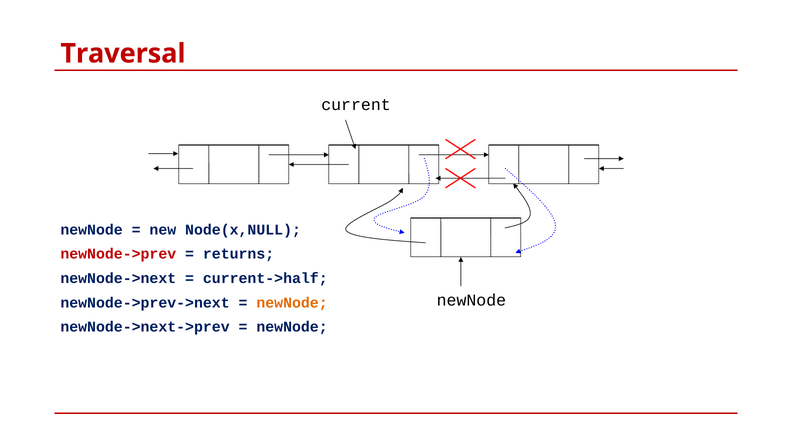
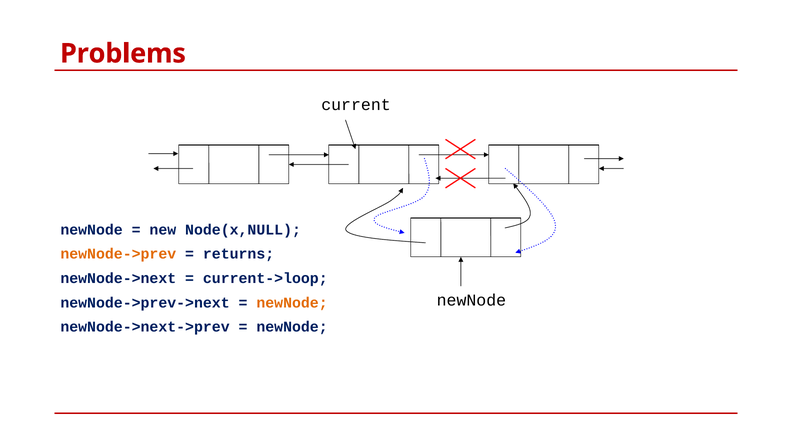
Traversal: Traversal -> Problems
newNode->prev colour: red -> orange
current->half: current->half -> current->loop
